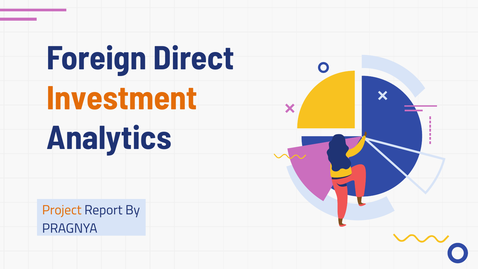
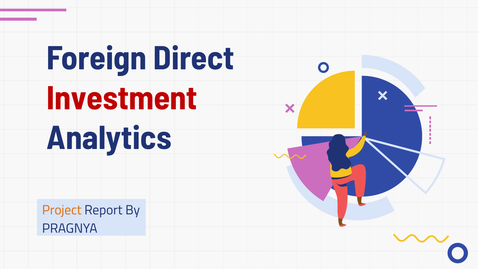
Investment colour: orange -> red
